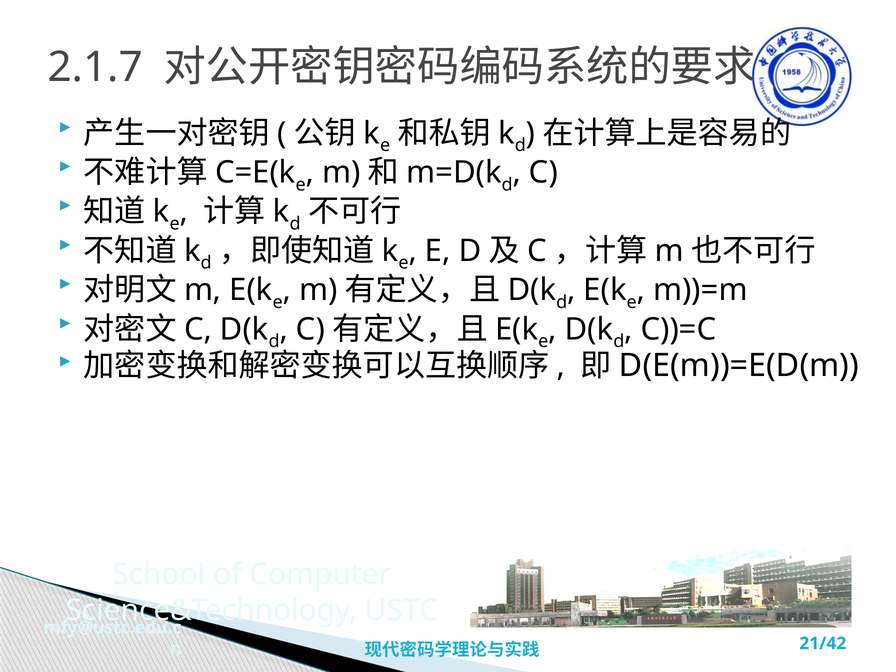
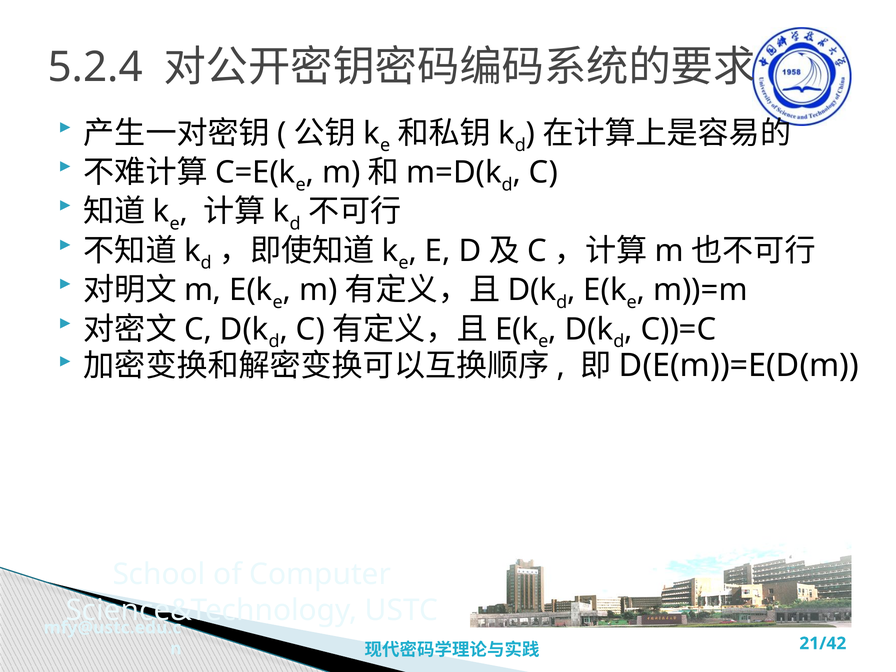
2.1.7: 2.1.7 -> 5.2.4
